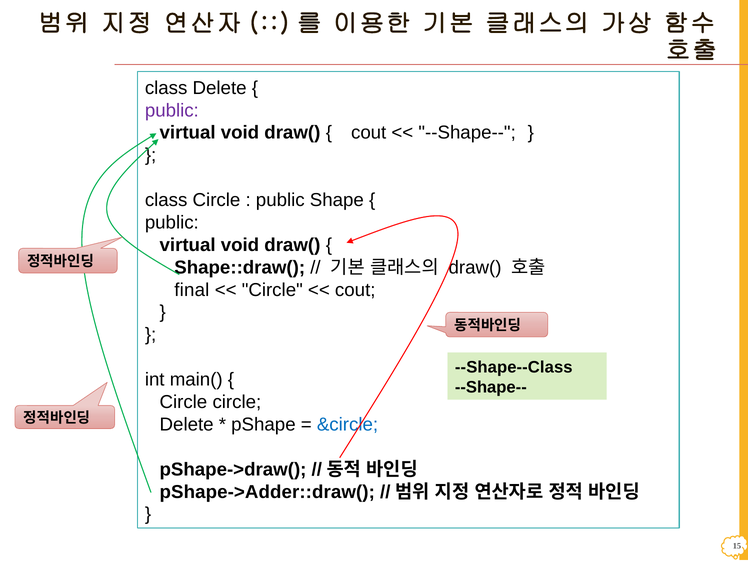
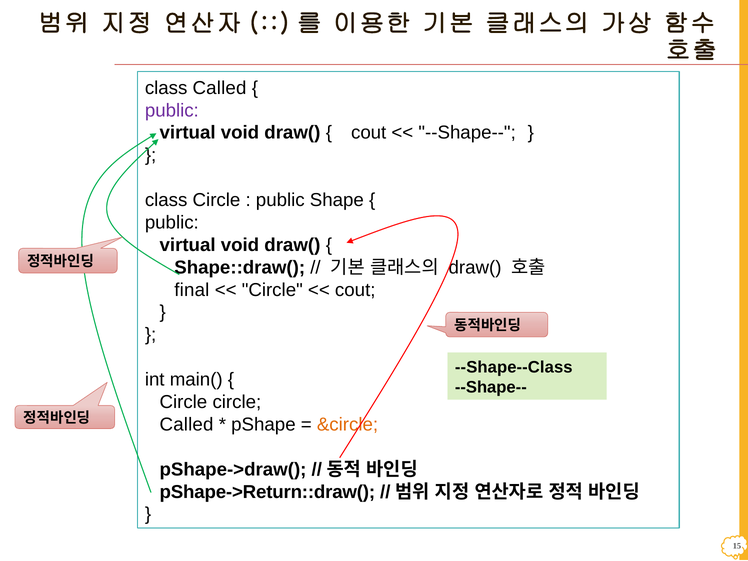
class Delete: Delete -> Called
Delete at (187, 425): Delete -> Called
&circle colour: blue -> orange
pShape->Adder::draw(: pShape->Adder::draw( -> pShape->Return::draw(
